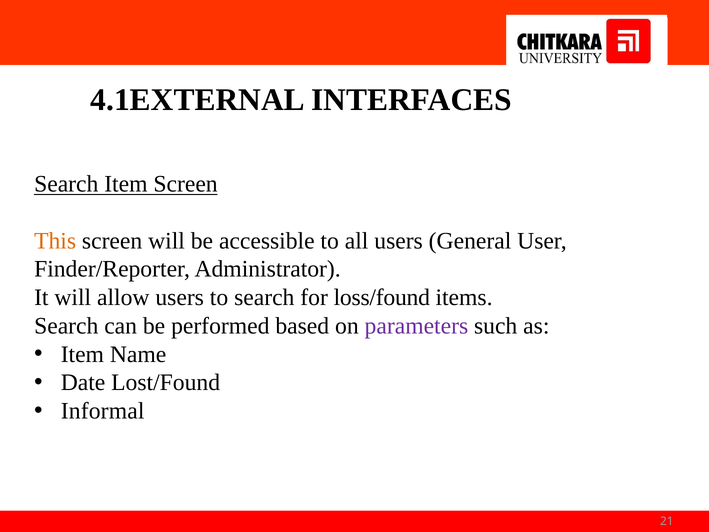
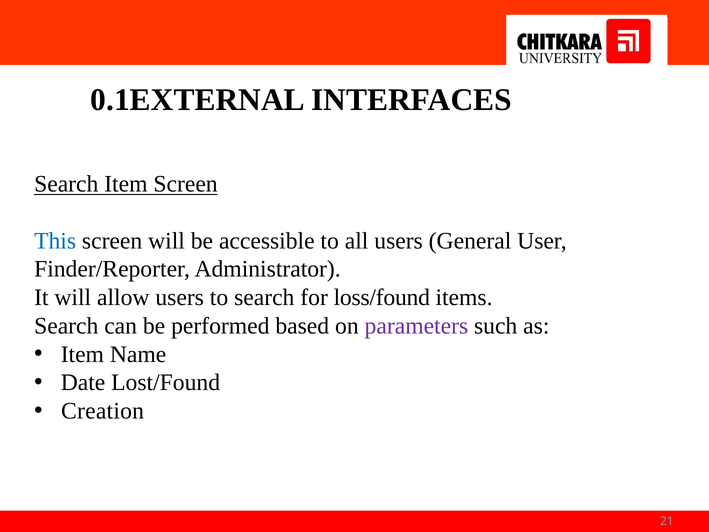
4.1EXTERNAL: 4.1EXTERNAL -> 0.1EXTERNAL
This colour: orange -> blue
Informal: Informal -> Creation
